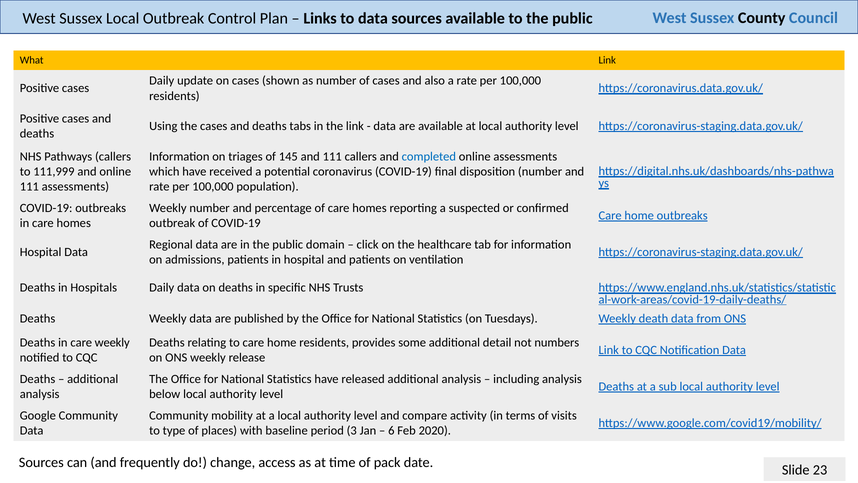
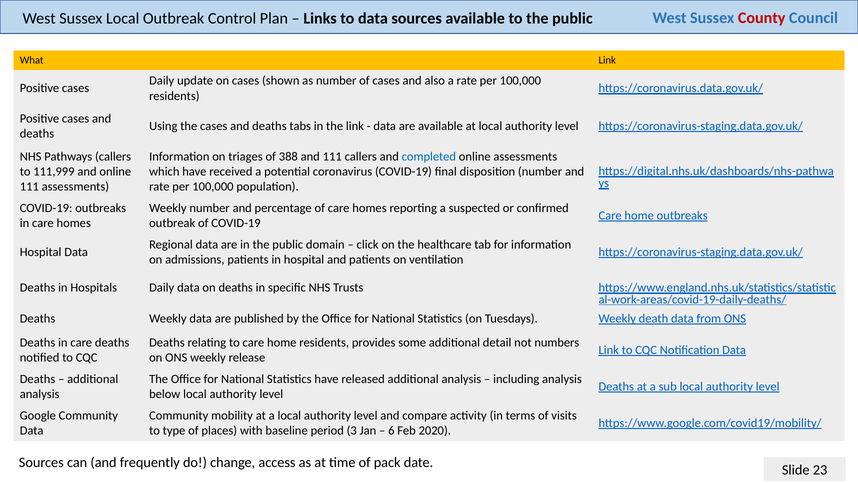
County colour: black -> red
145: 145 -> 388
care weekly: weekly -> deaths
